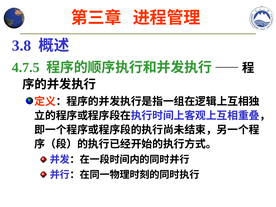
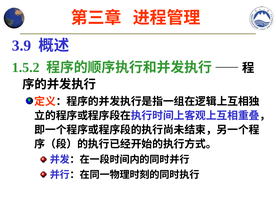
3.8: 3.8 -> 3.9
4.7.5: 4.7.5 -> 1.5.2
